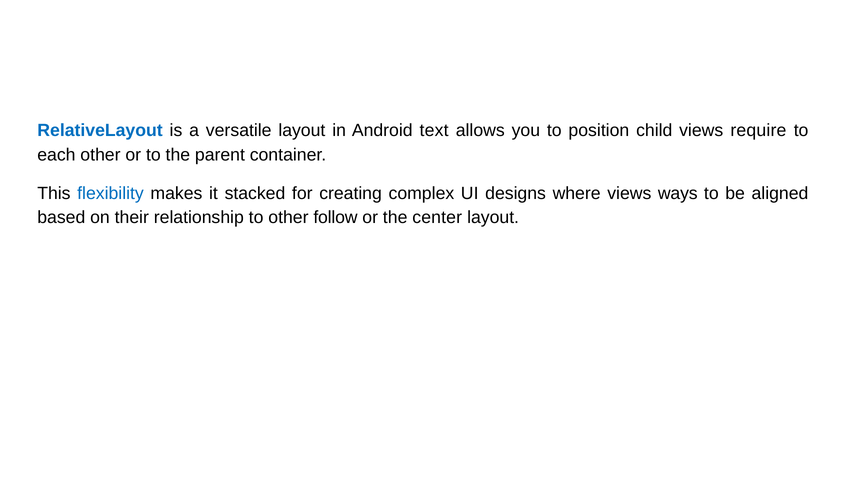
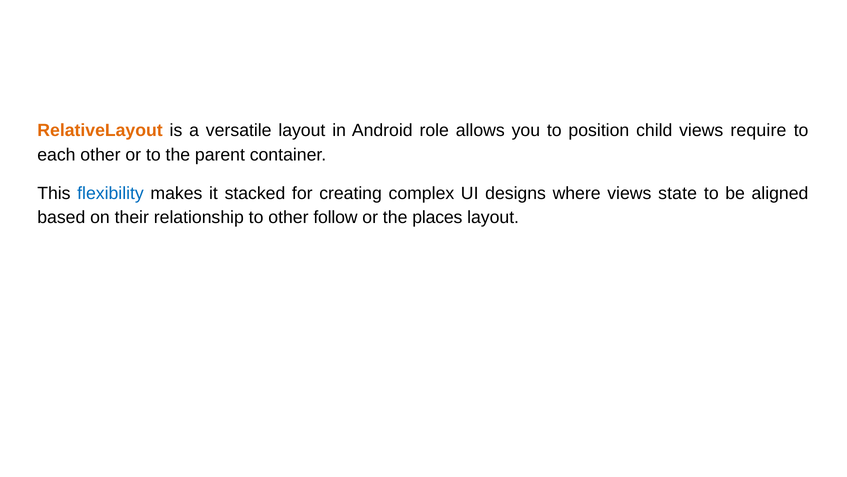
RelativeLayout colour: blue -> orange
text: text -> role
ways: ways -> state
center: center -> places
